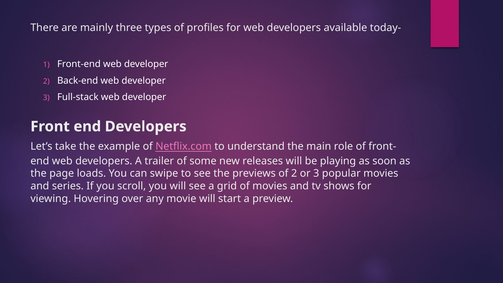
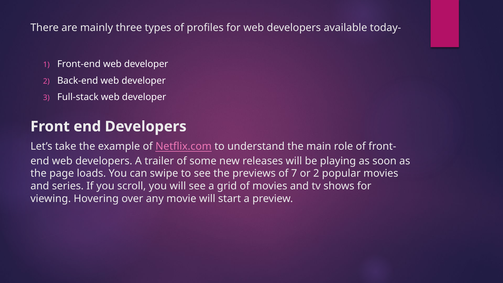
of 2: 2 -> 7
or 3: 3 -> 2
